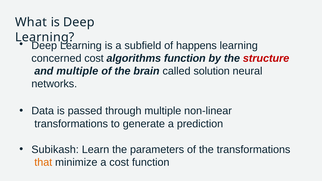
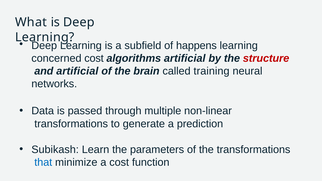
algorithms function: function -> artificial
and multiple: multiple -> artificial
solution: solution -> training
that colour: orange -> blue
